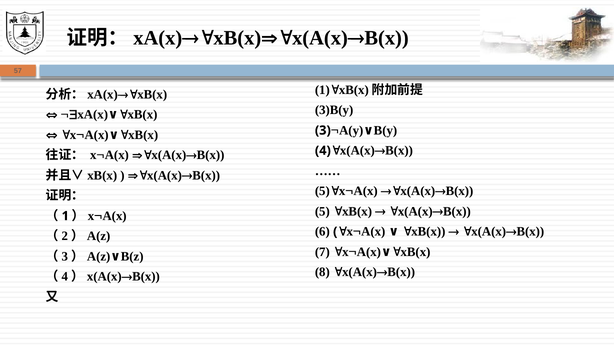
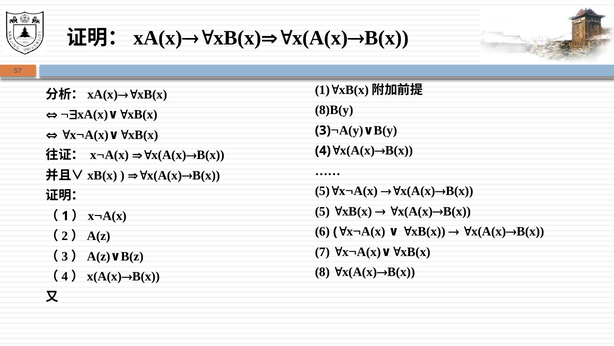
3)B(y: 3)B(y -> 8)B(y
